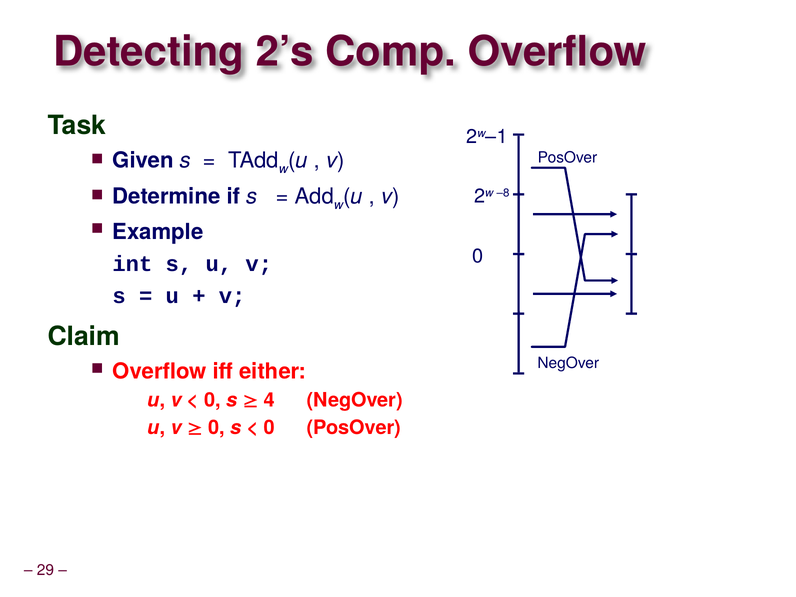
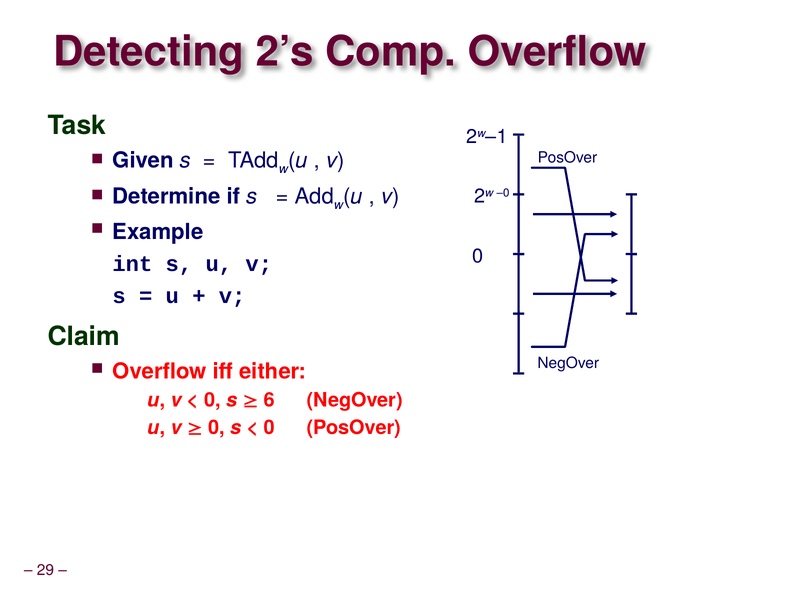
–8: –8 -> –0
4: 4 -> 6
